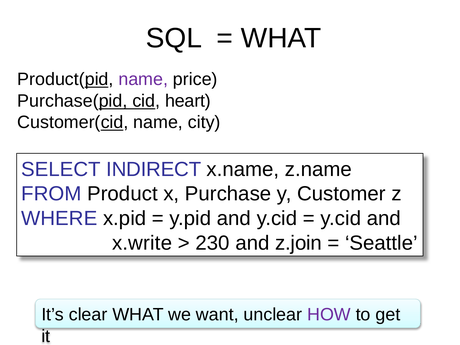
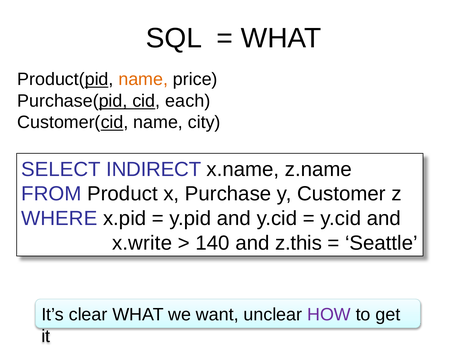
name at (143, 79) colour: purple -> orange
heart: heart -> each
230: 230 -> 140
z.join: z.join -> z.this
